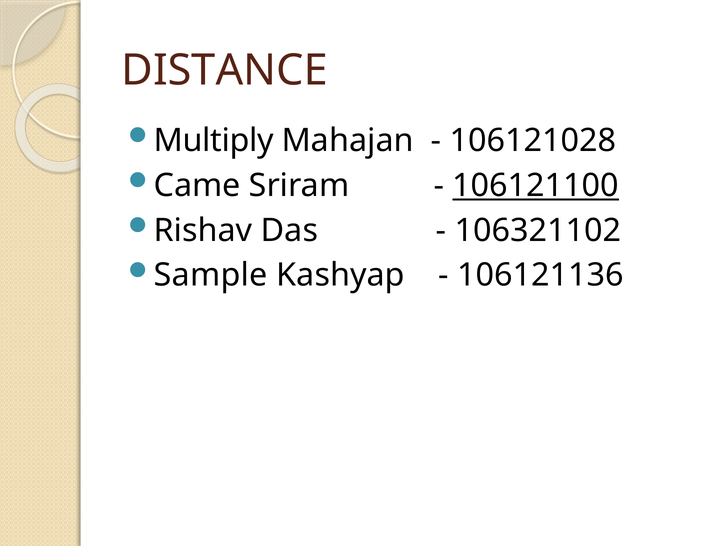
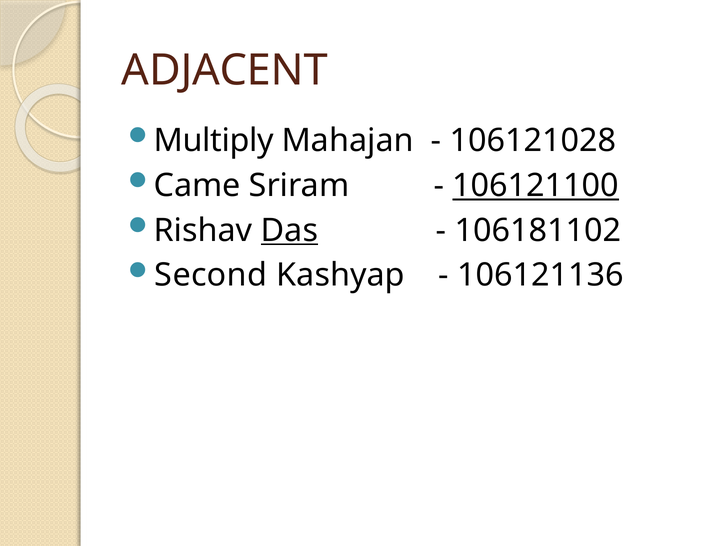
DISTANCE: DISTANCE -> ADJACENT
Das underline: none -> present
106321102: 106321102 -> 106181102
Sample: Sample -> Second
